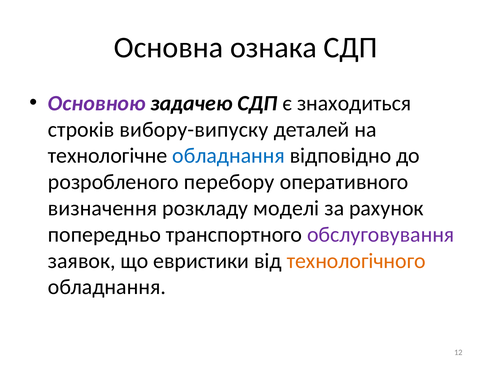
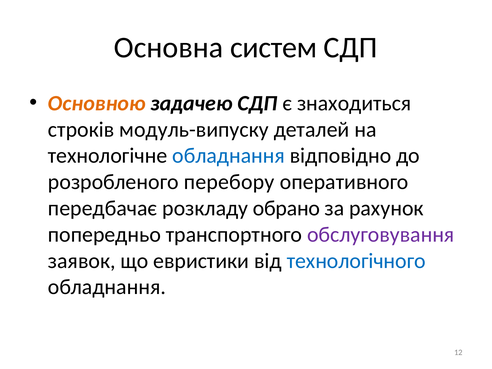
ознака: ознака -> систем
Основною colour: purple -> orange
вибору-випуску: вибору-випуску -> модуль-випуску
визначення: визначення -> передбачає
моделі: моделі -> обрано
технологічного colour: orange -> blue
